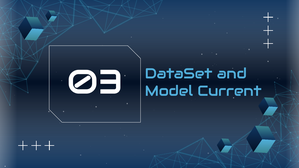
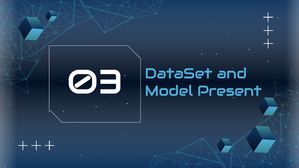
Current: Current -> Present
